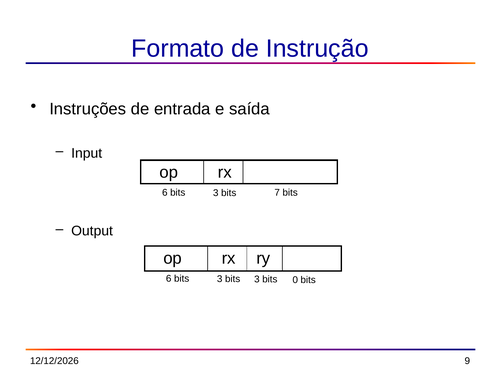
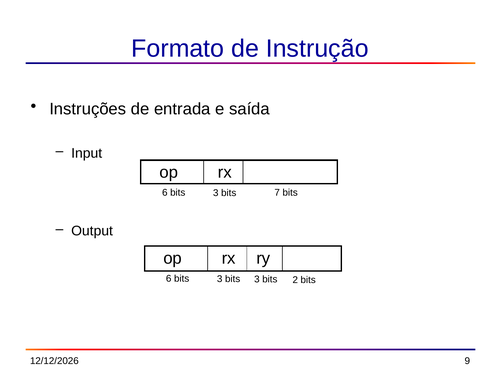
0: 0 -> 2
